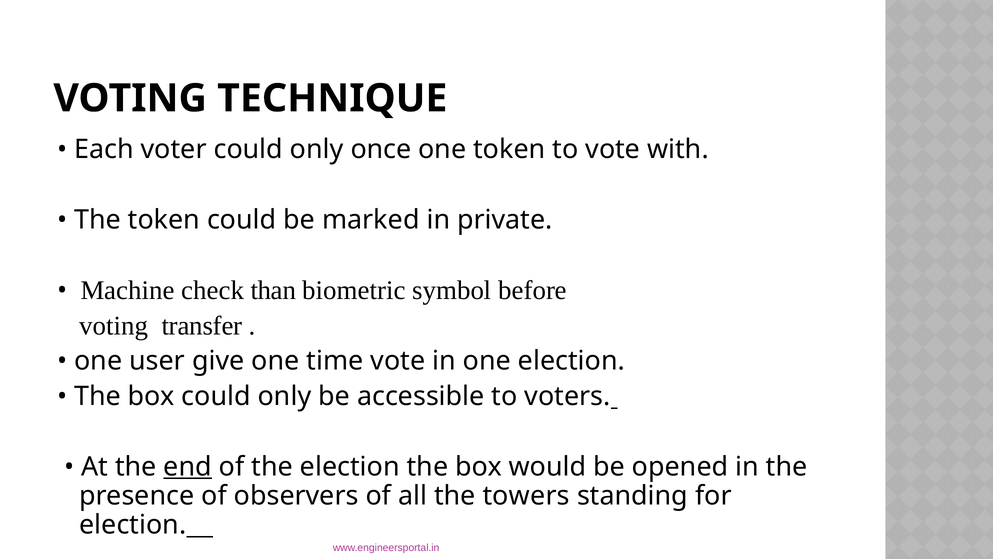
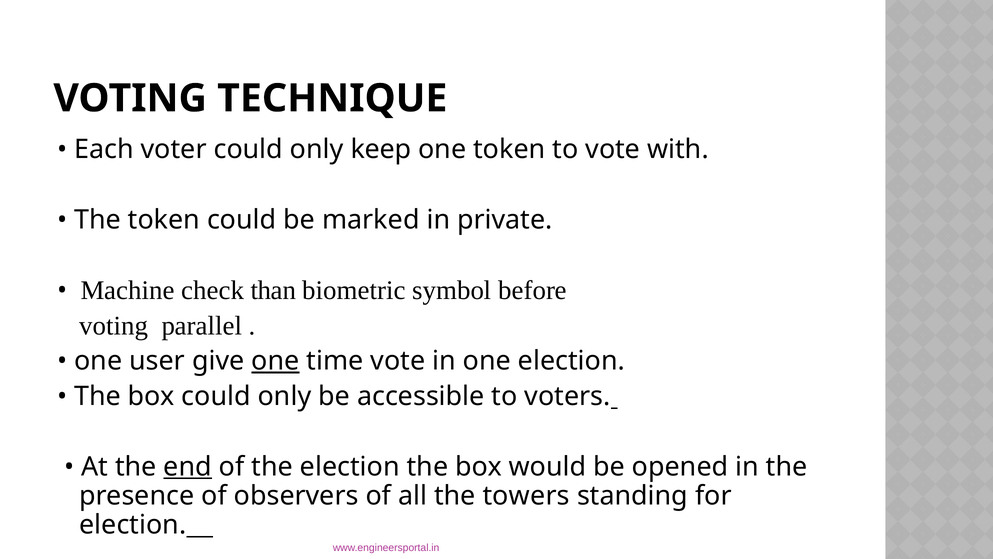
once: once -> keep
transfer: transfer -> parallel
one at (275, 361) underline: none -> present
